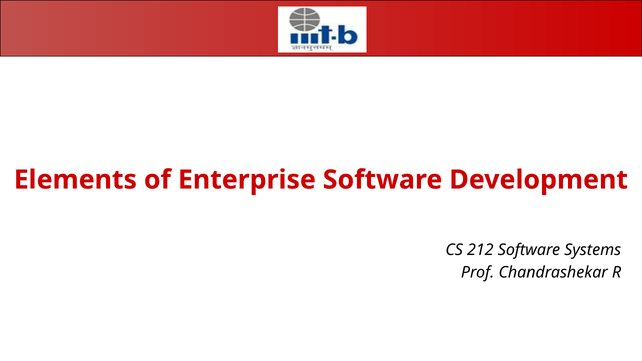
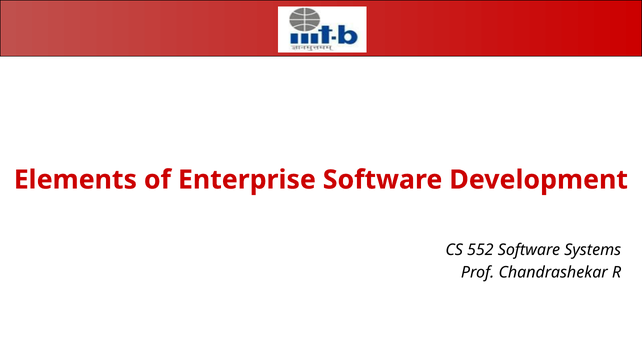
212: 212 -> 552
